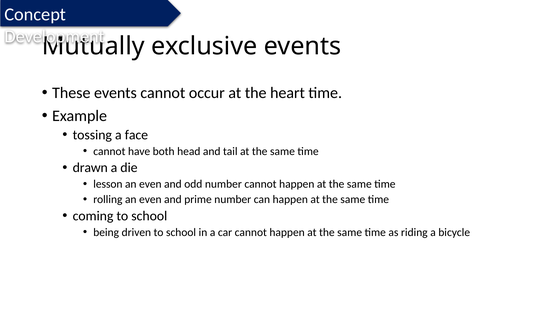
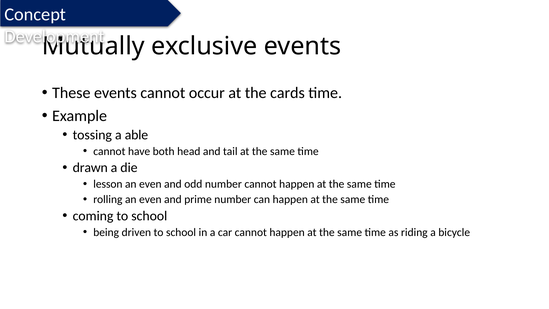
heart: heart -> cards
face: face -> able
